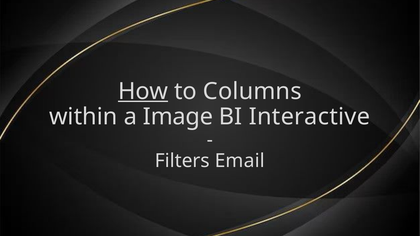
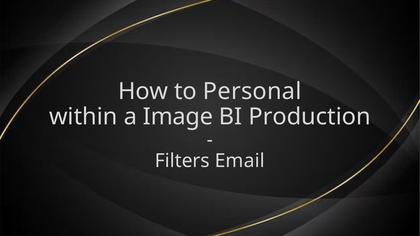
How underline: present -> none
Columns: Columns -> Personal
Interactive: Interactive -> Production
